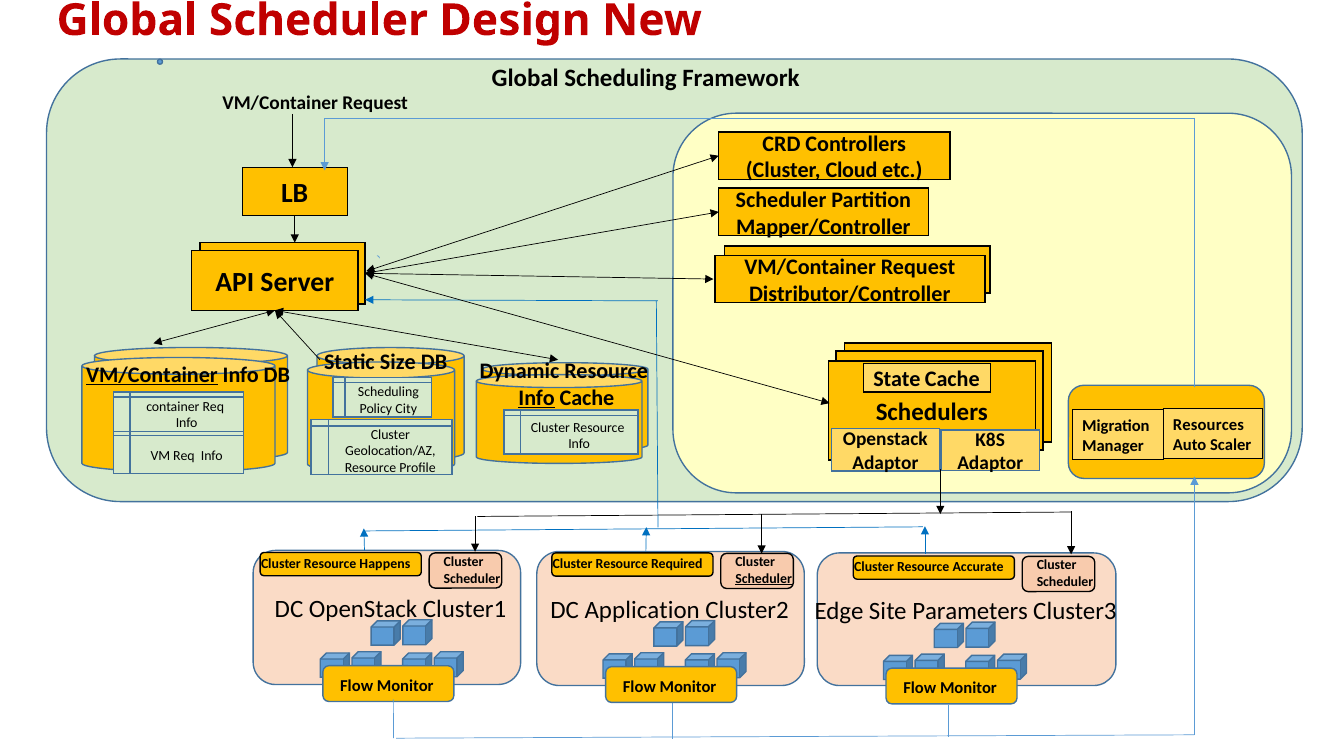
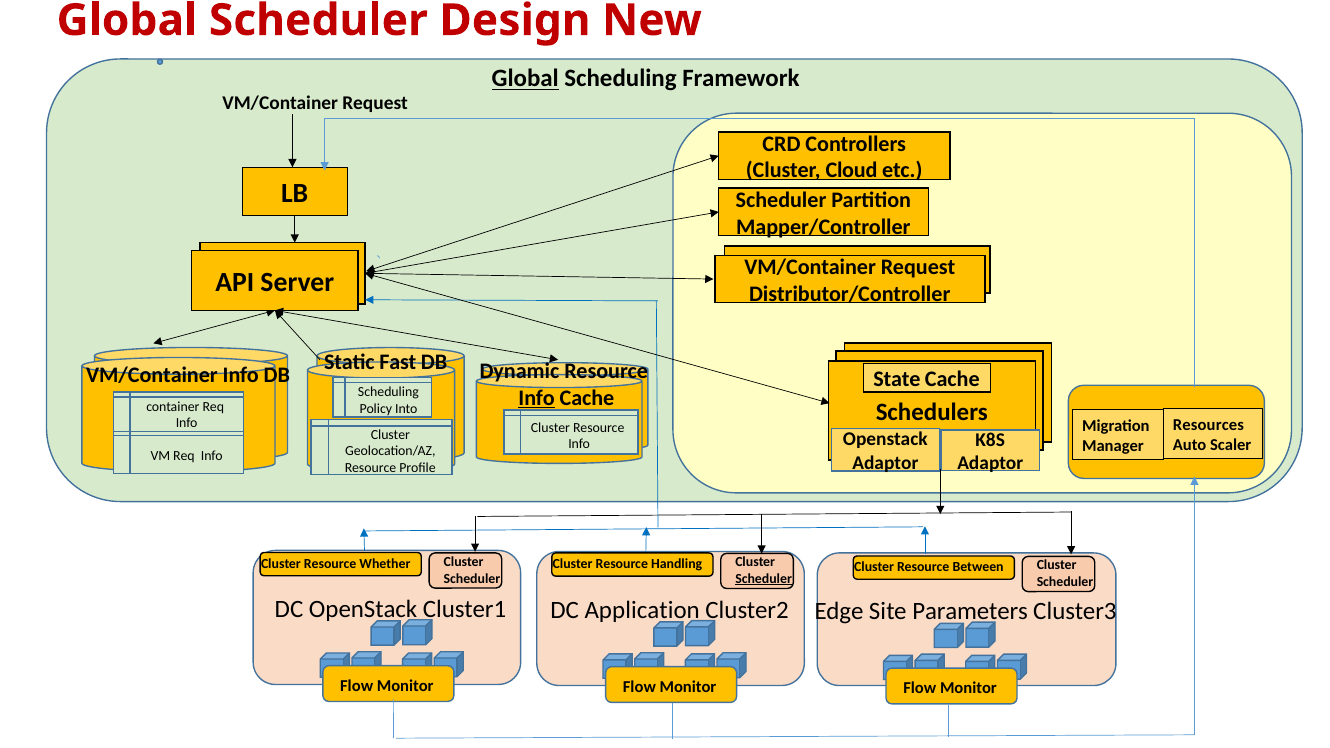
Global at (525, 79) underline: none -> present
Size: Size -> Fast
VM/Container at (152, 375) underline: present -> none
City: City -> Into
Happens: Happens -> Whether
Required: Required -> Handling
Accurate: Accurate -> Between
